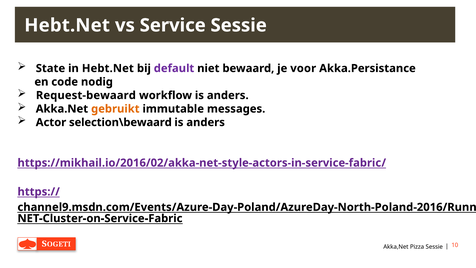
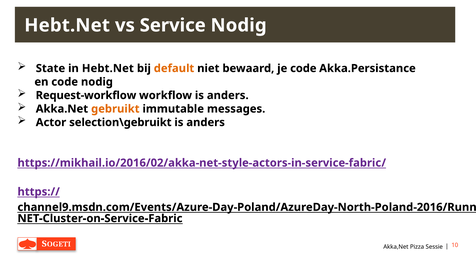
Service Sessie: Sessie -> Nodig
default colour: purple -> orange
je voor: voor -> code
Request-bewaard: Request-bewaard -> Request-workflow
selection\bewaard: selection\bewaard -> selection\gebruikt
